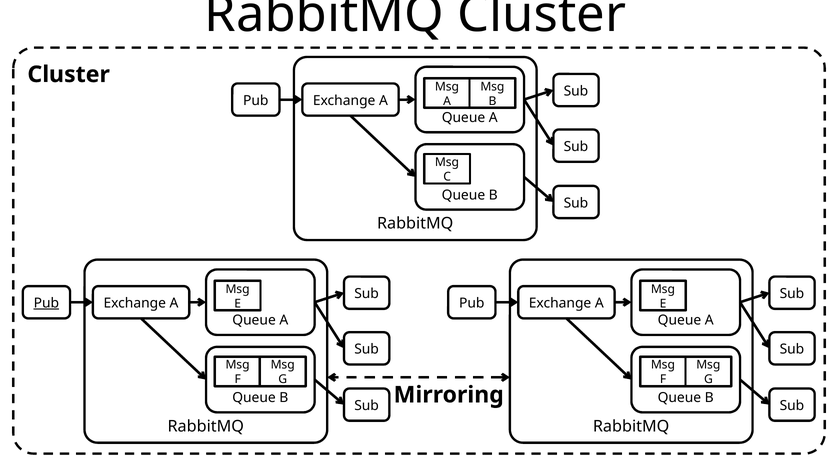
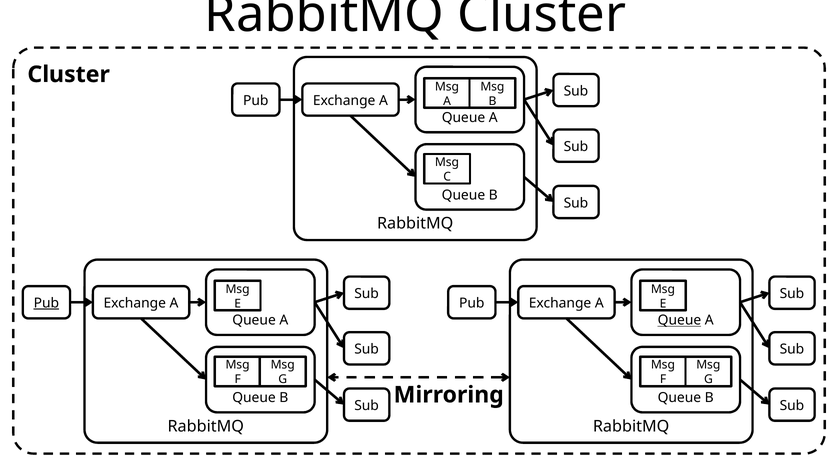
Queue at (679, 321) underline: none -> present
